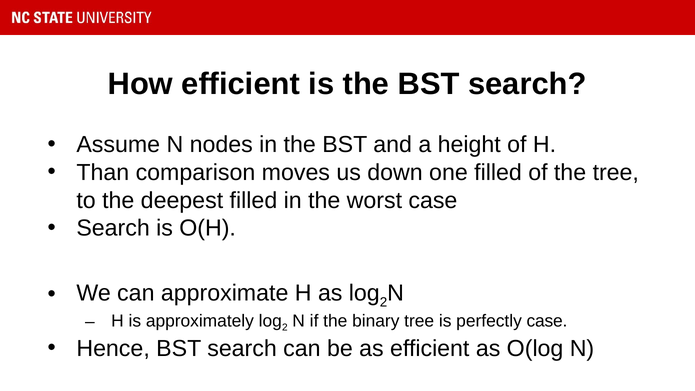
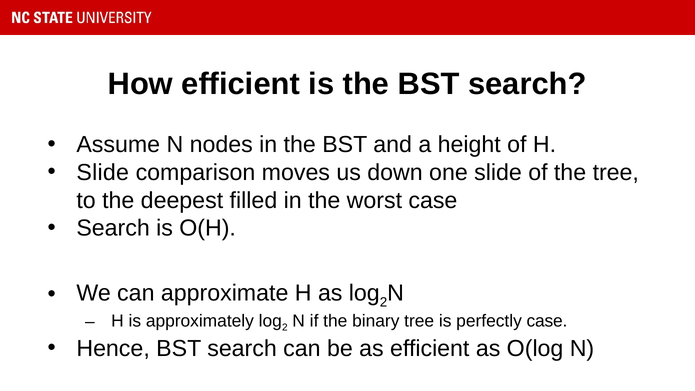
Than at (103, 173): Than -> Slide
one filled: filled -> slide
